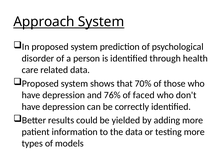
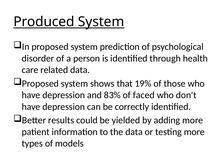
Approach: Approach -> Produced
70%: 70% -> 19%
76%: 76% -> 83%
